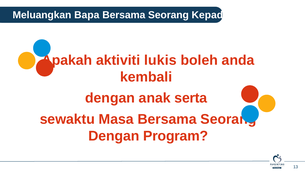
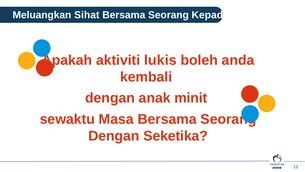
Bapa: Bapa -> Sihat
serta: serta -> minit
Program: Program -> Seketika
